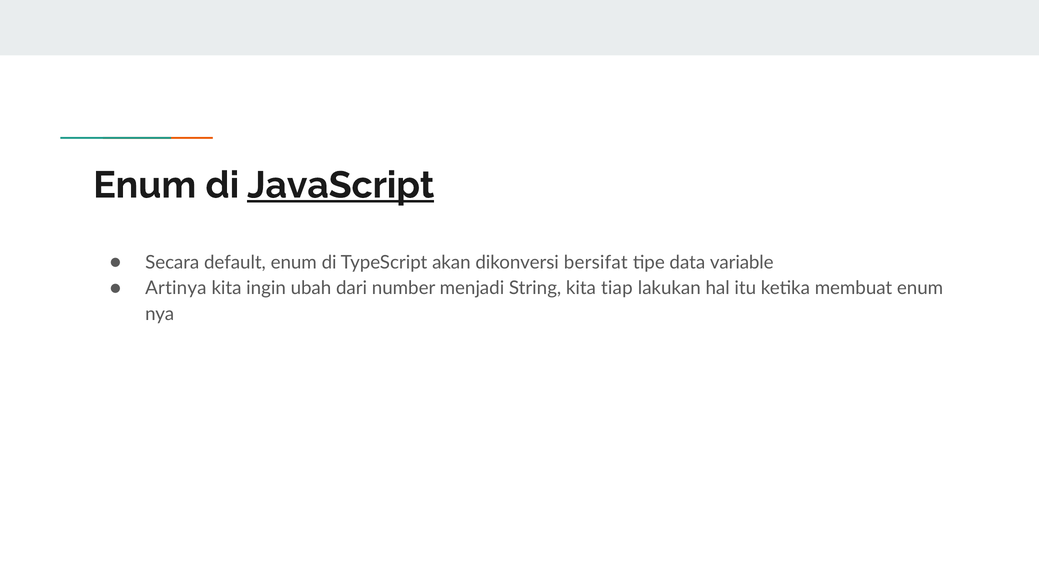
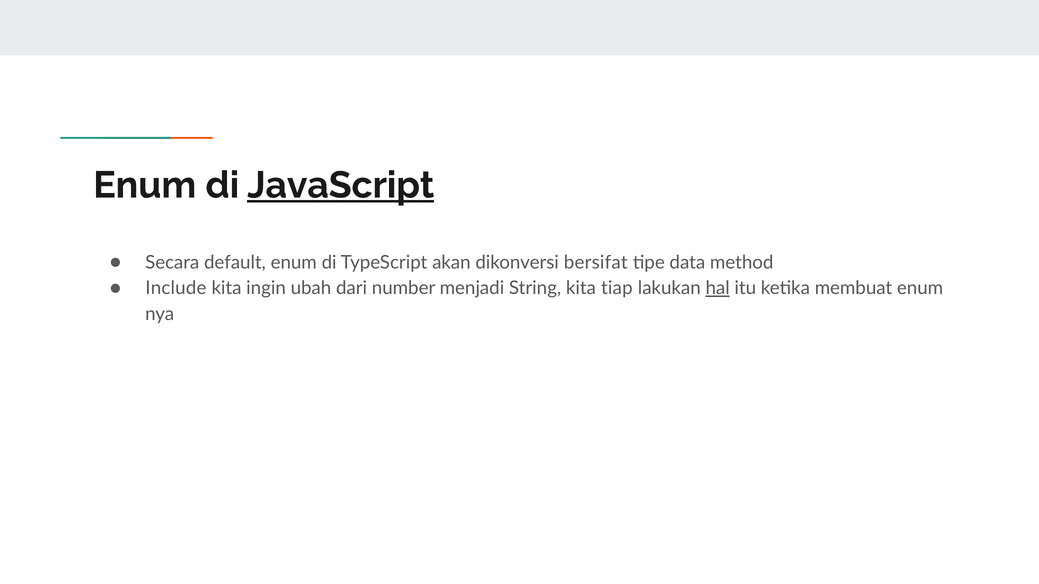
variable: variable -> method
Artinya: Artinya -> Include
hal underline: none -> present
